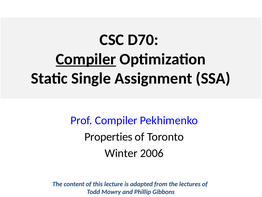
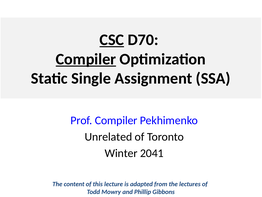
CSC underline: none -> present
Properties: Properties -> Unrelated
2006: 2006 -> 2041
